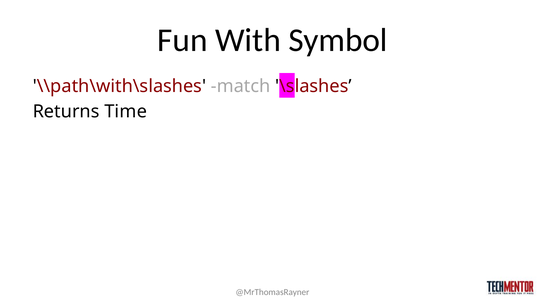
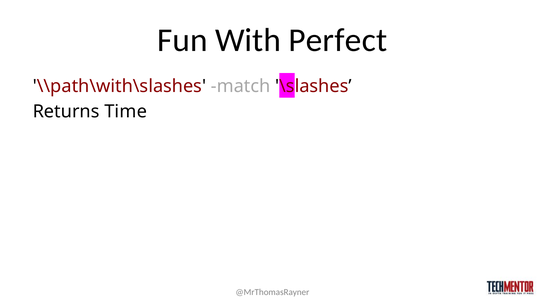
Symbol: Symbol -> Perfect
